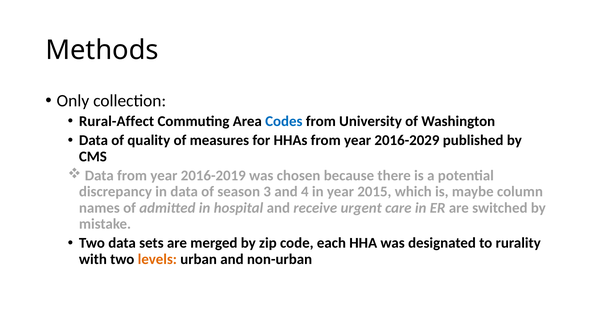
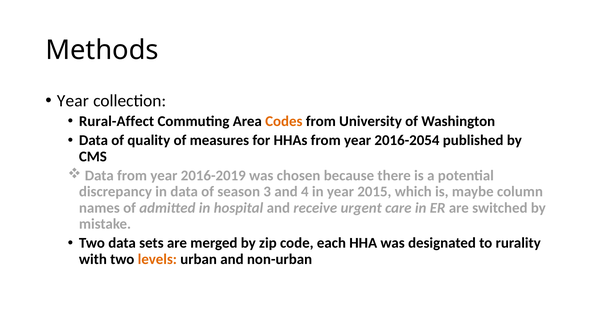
Only at (73, 101): Only -> Year
Codes colour: blue -> orange
2016-2029: 2016-2029 -> 2016-2054
